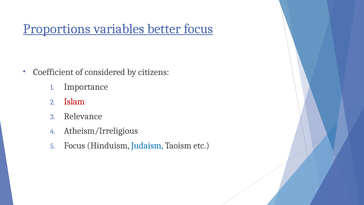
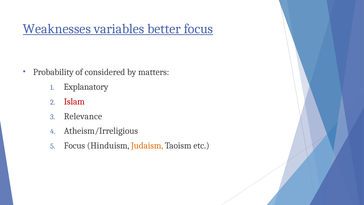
Proportions: Proportions -> Weaknesses
Coefficient: Coefficient -> Probability
citizens: citizens -> matters
Importance: Importance -> Explanatory
Judaism colour: blue -> orange
